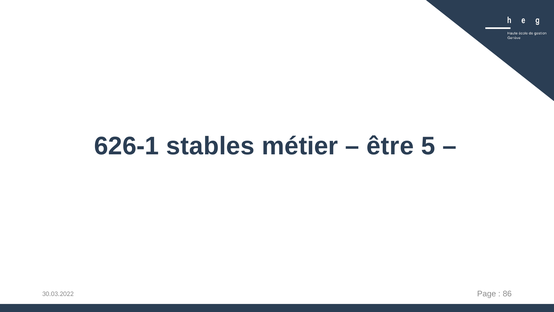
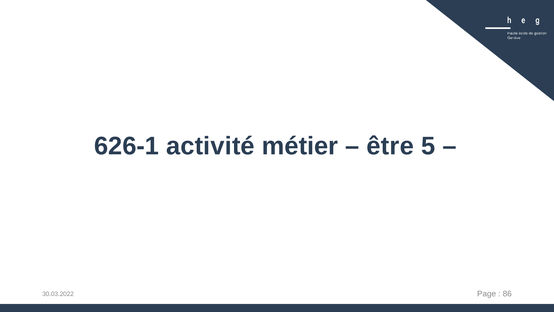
stables: stables -> activité
